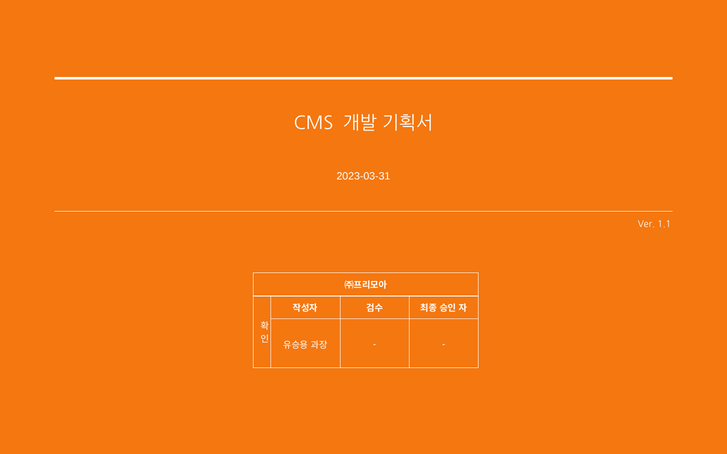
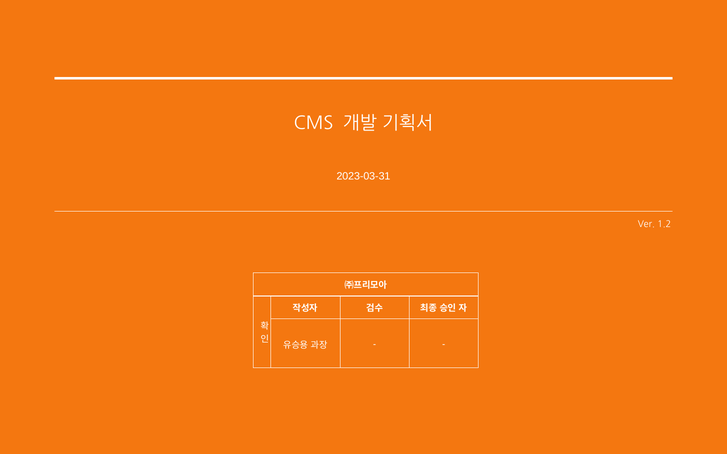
1.1: 1.1 -> 1.2
